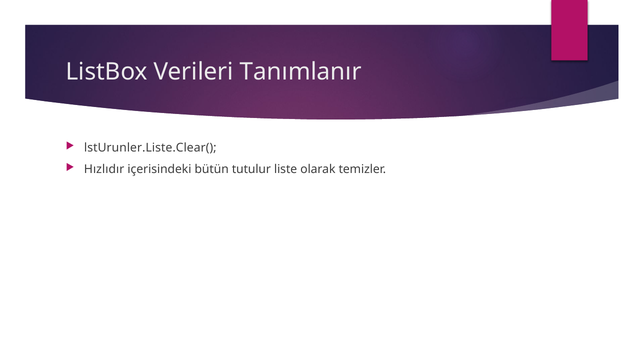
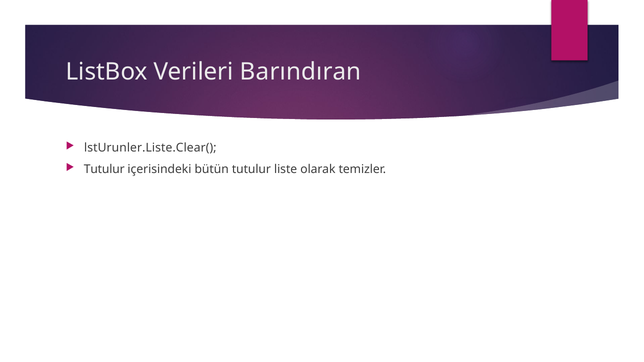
Tanımlanır: Tanımlanır -> Barındıran
Hızlıdır at (104, 169): Hızlıdır -> Tutulur
